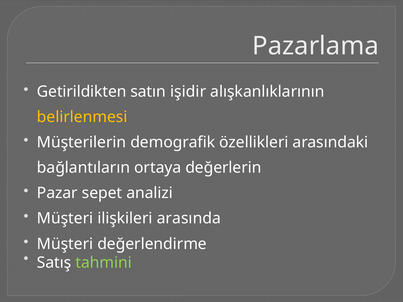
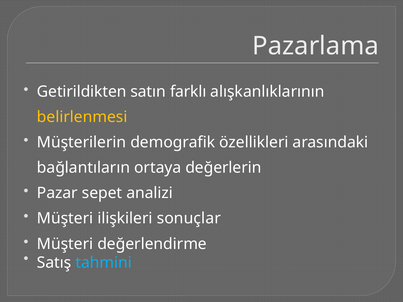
işidir: işidir -> farklı
arasında: arasında -> sonuçlar
tahmini colour: light green -> light blue
